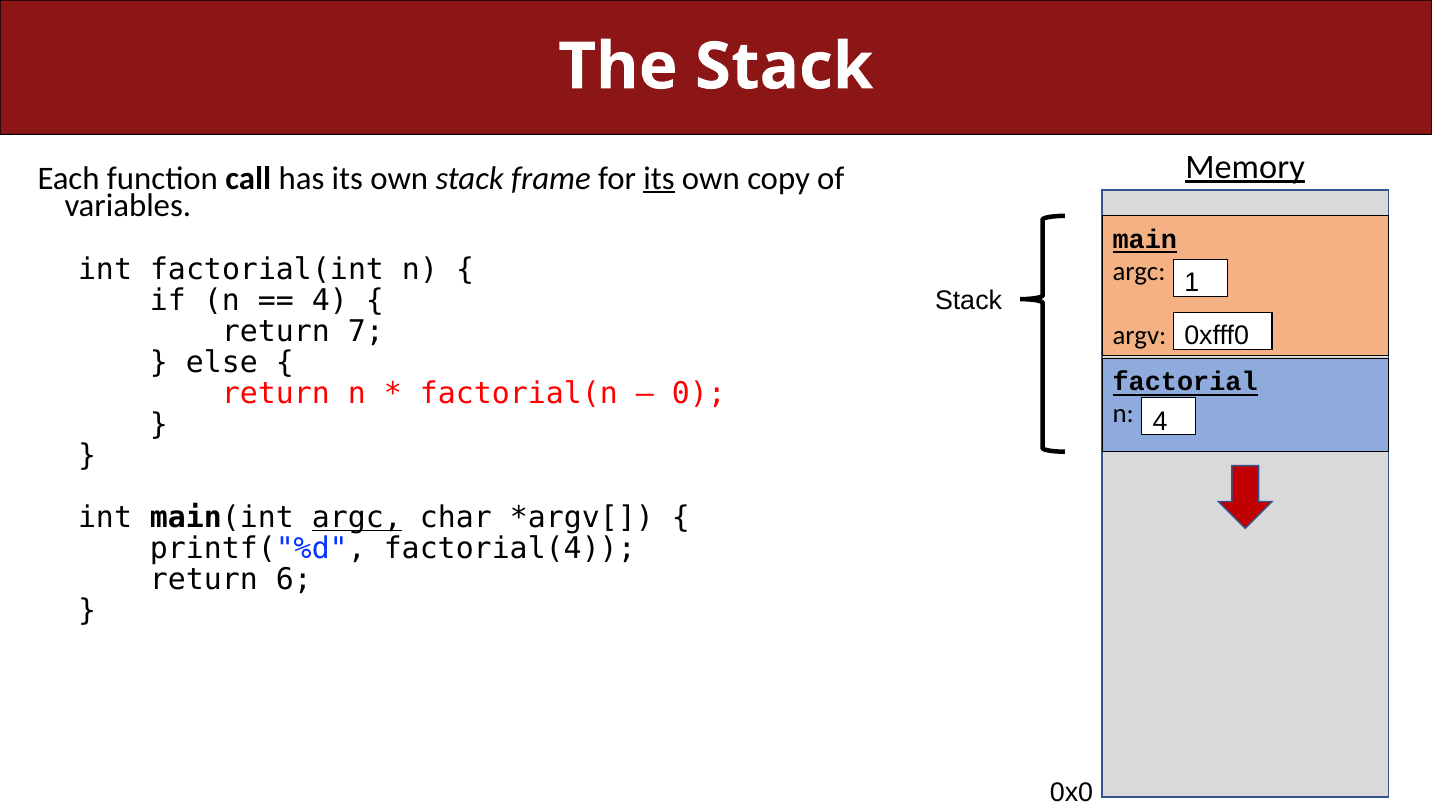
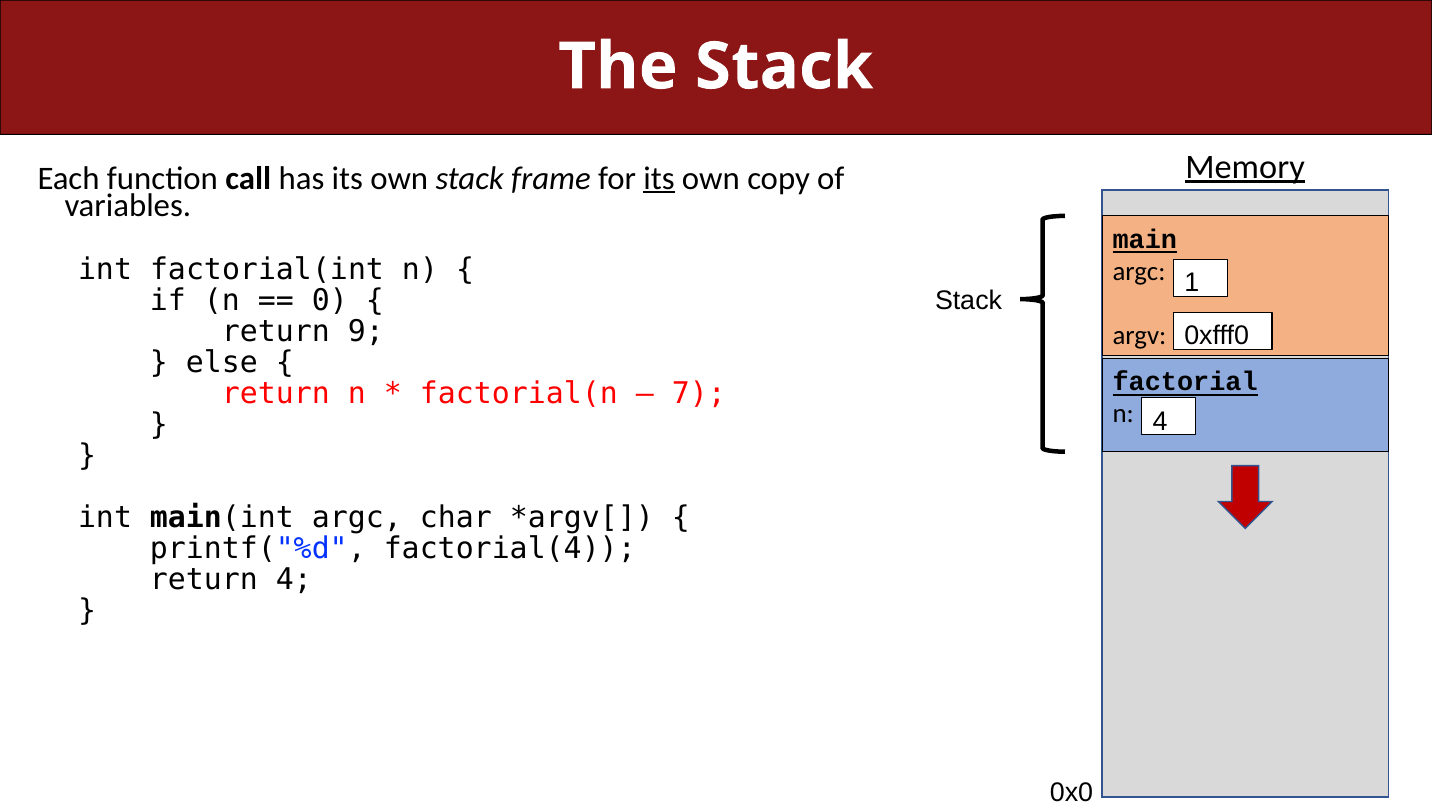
4 at (330, 300): 4 -> 0
7: 7 -> 9
0: 0 -> 7
argc at (357, 517) underline: present -> none
return 6: 6 -> 4
